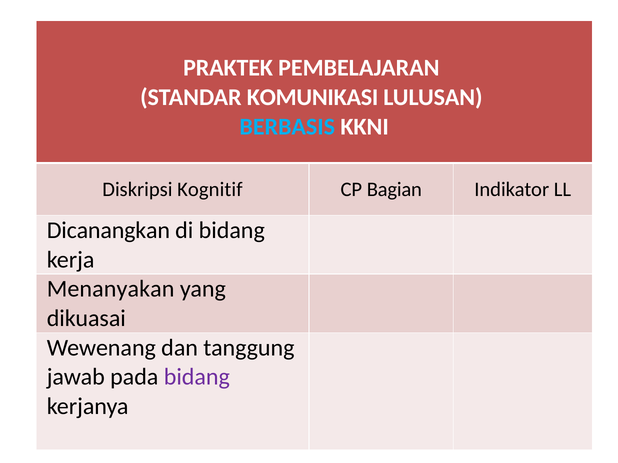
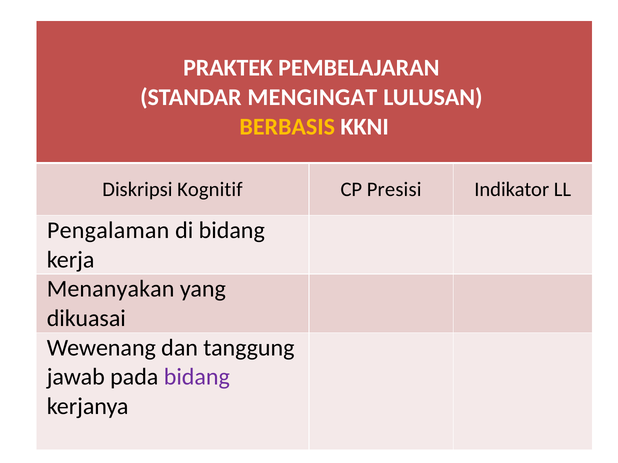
KOMUNIKASI: KOMUNIKASI -> MENGINGAT
BERBASIS colour: light blue -> yellow
Bagian: Bagian -> Presisi
Dicanangkan: Dicanangkan -> Pengalaman
